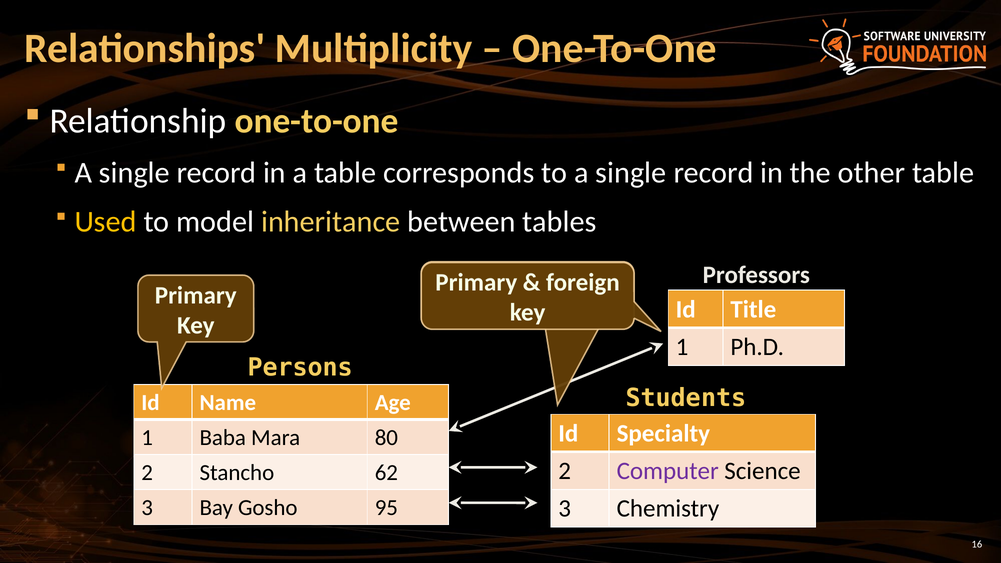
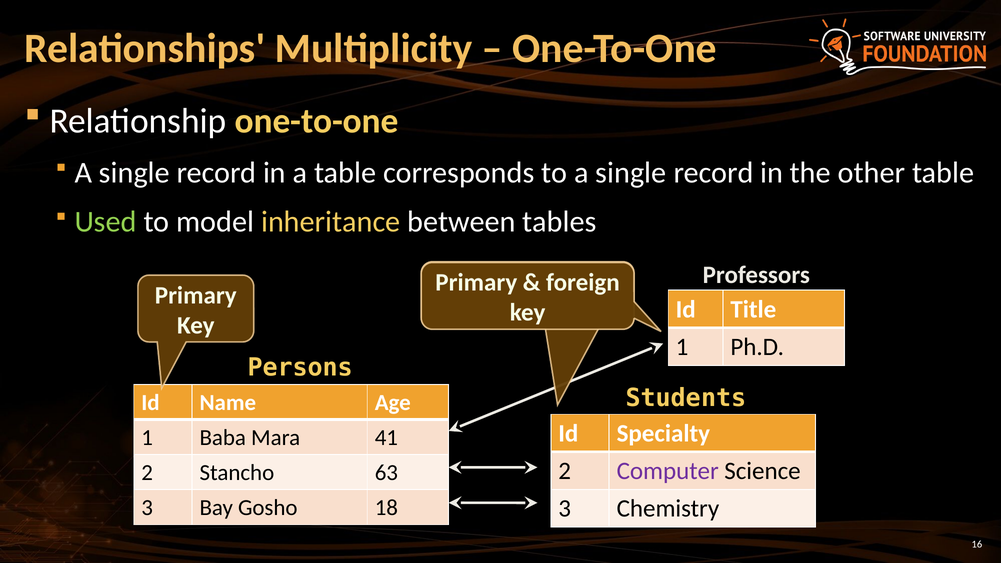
Used colour: yellow -> light green
80: 80 -> 41
62: 62 -> 63
95: 95 -> 18
